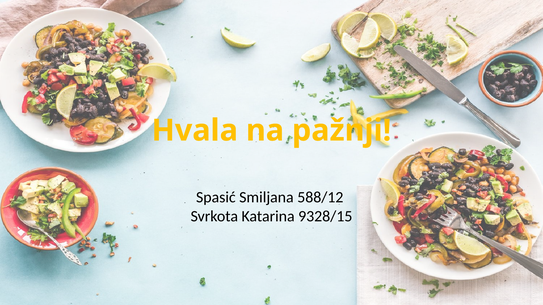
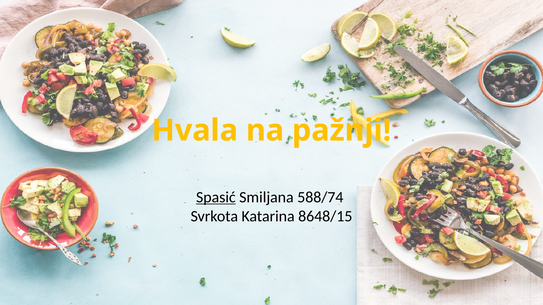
Spasić underline: none -> present
588/12: 588/12 -> 588/74
9328/15: 9328/15 -> 8648/15
